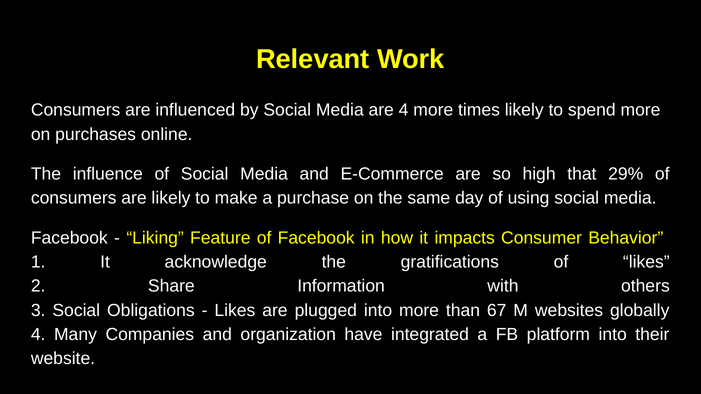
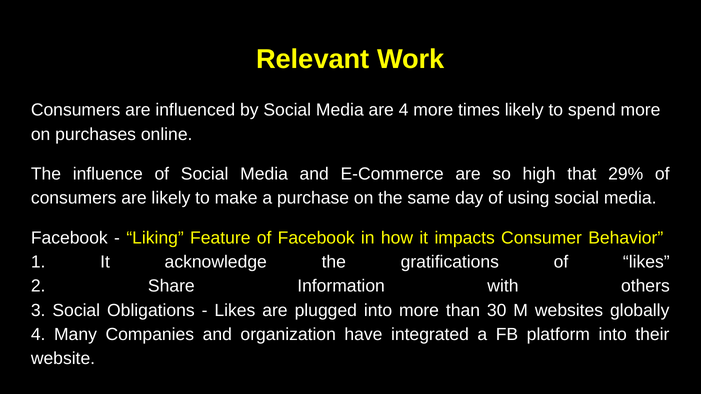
67: 67 -> 30
